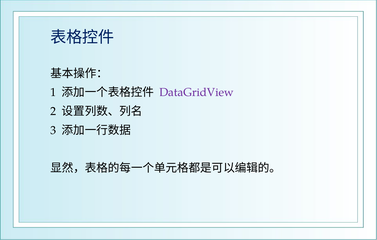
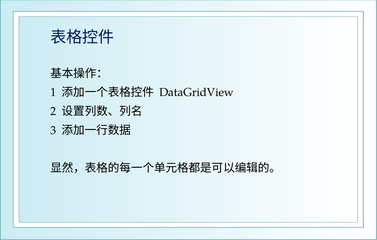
DataGridView colour: purple -> black
